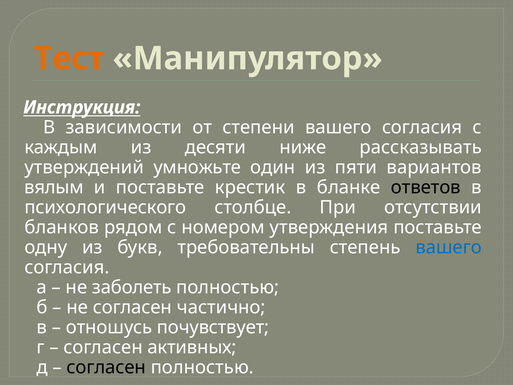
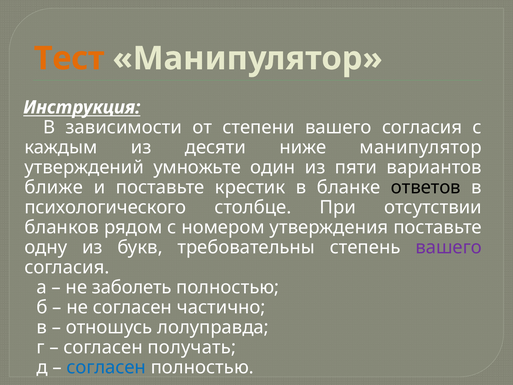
ниже рассказывать: рассказывать -> манипулятор
вялым: вялым -> ближе
вашего at (449, 247) colour: blue -> purple
почувствует: почувствует -> лолуправда
активных: активных -> получать
согласен at (106, 367) colour: black -> blue
